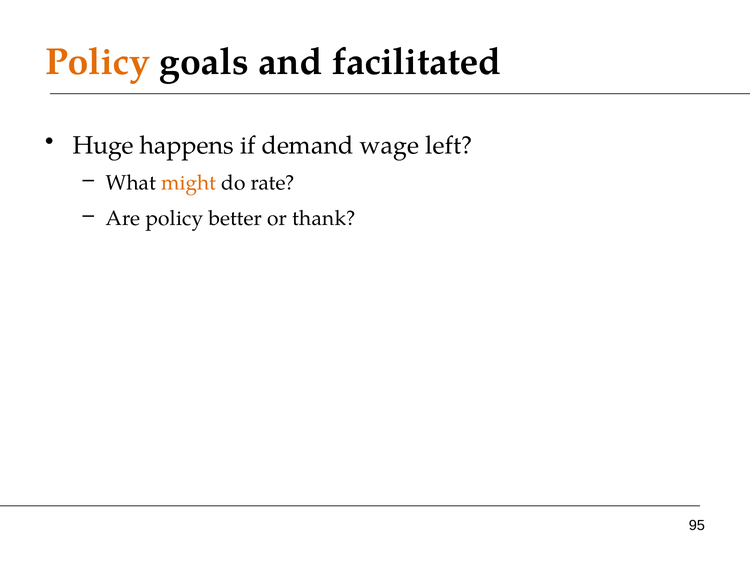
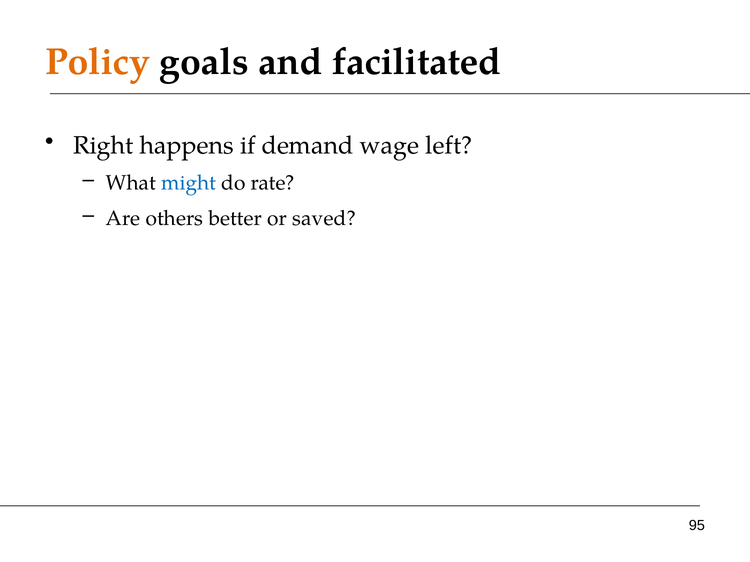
Huge: Huge -> Right
might colour: orange -> blue
Are policy: policy -> others
thank: thank -> saved
